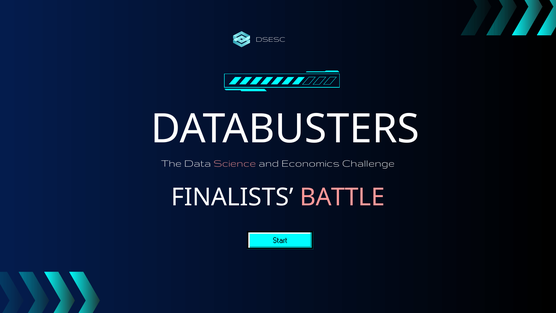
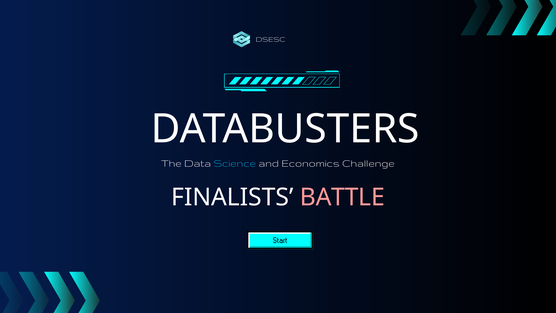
Science colour: pink -> light blue
